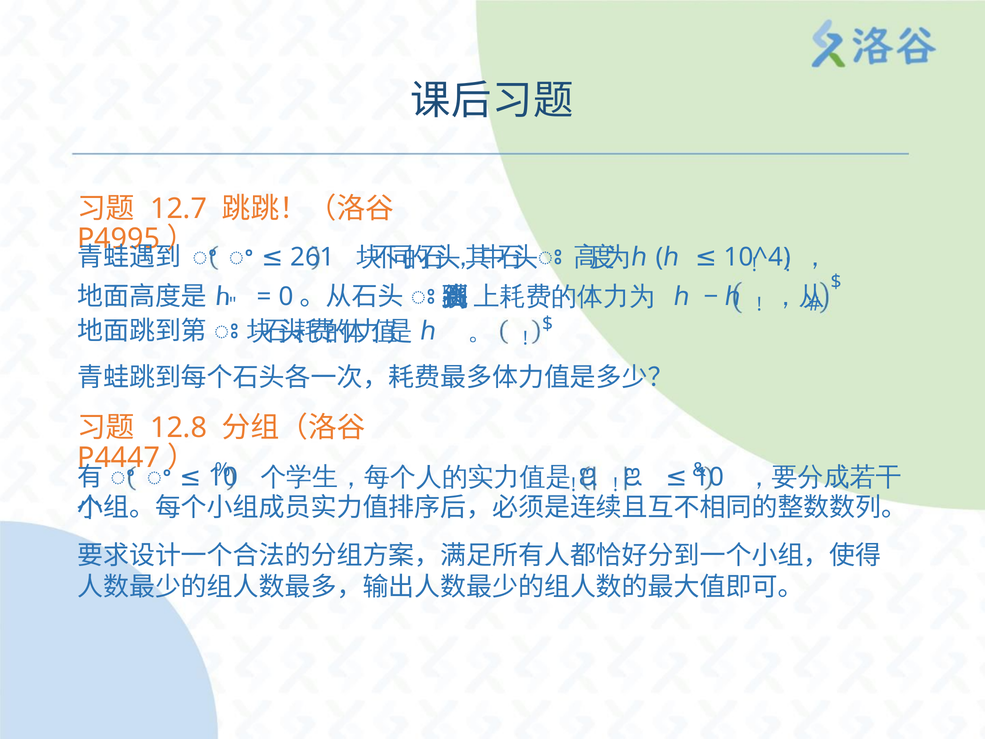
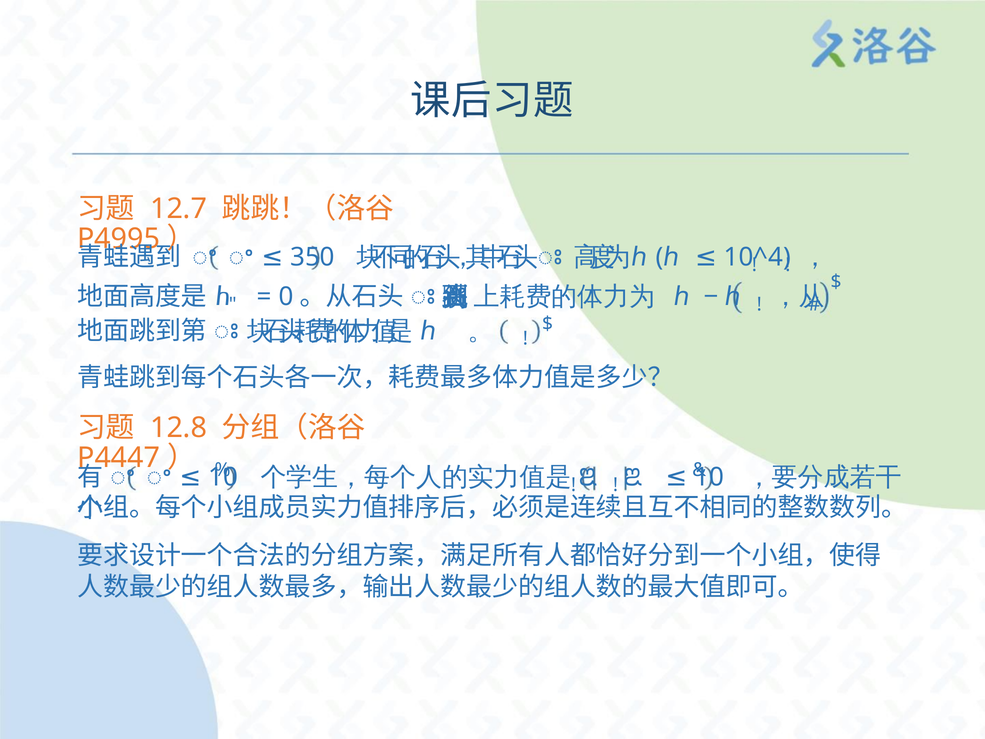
261: 261 -> 350
